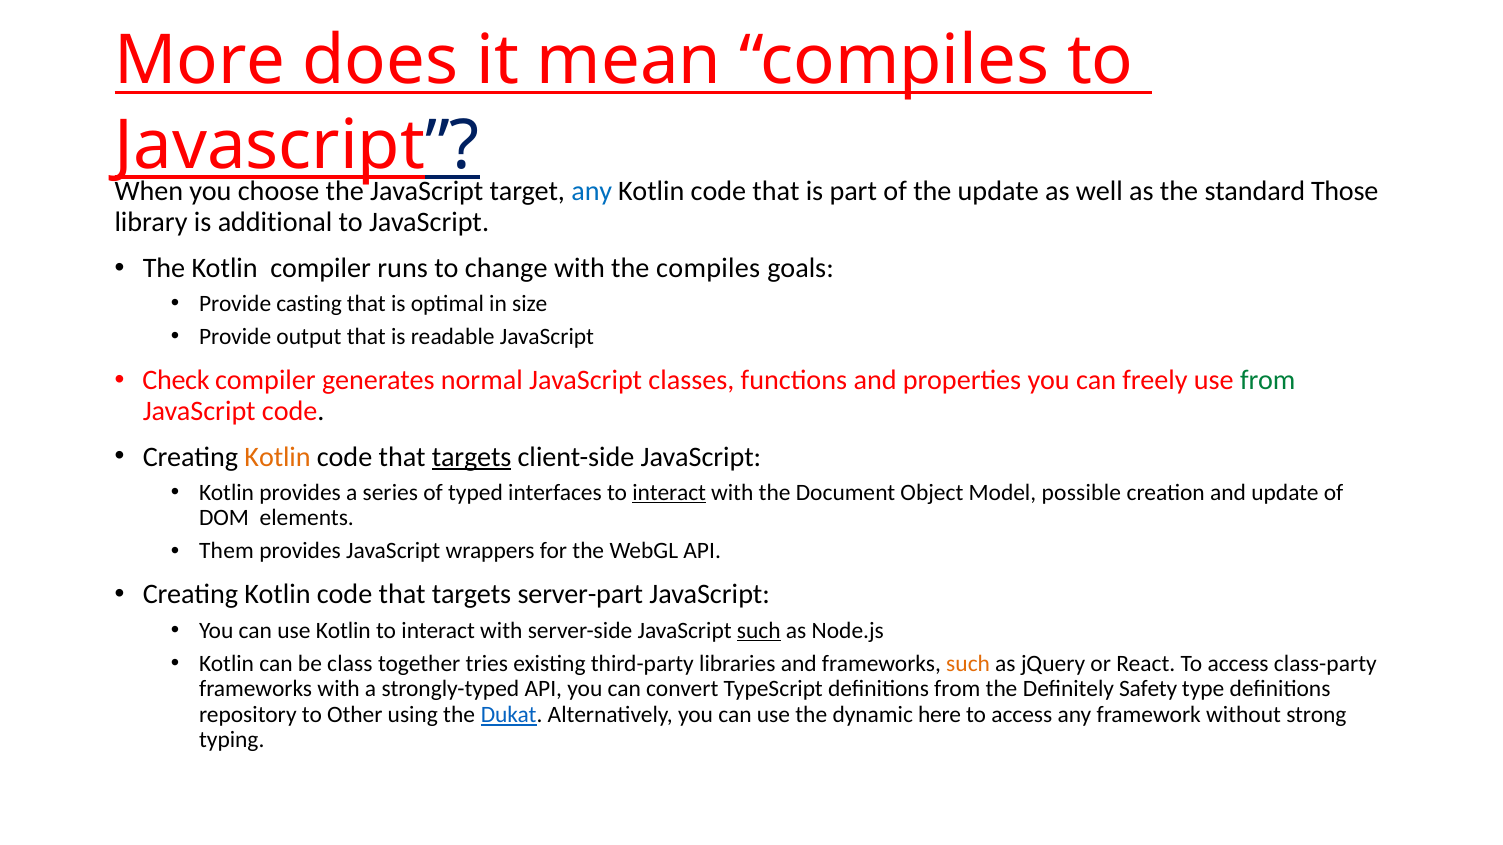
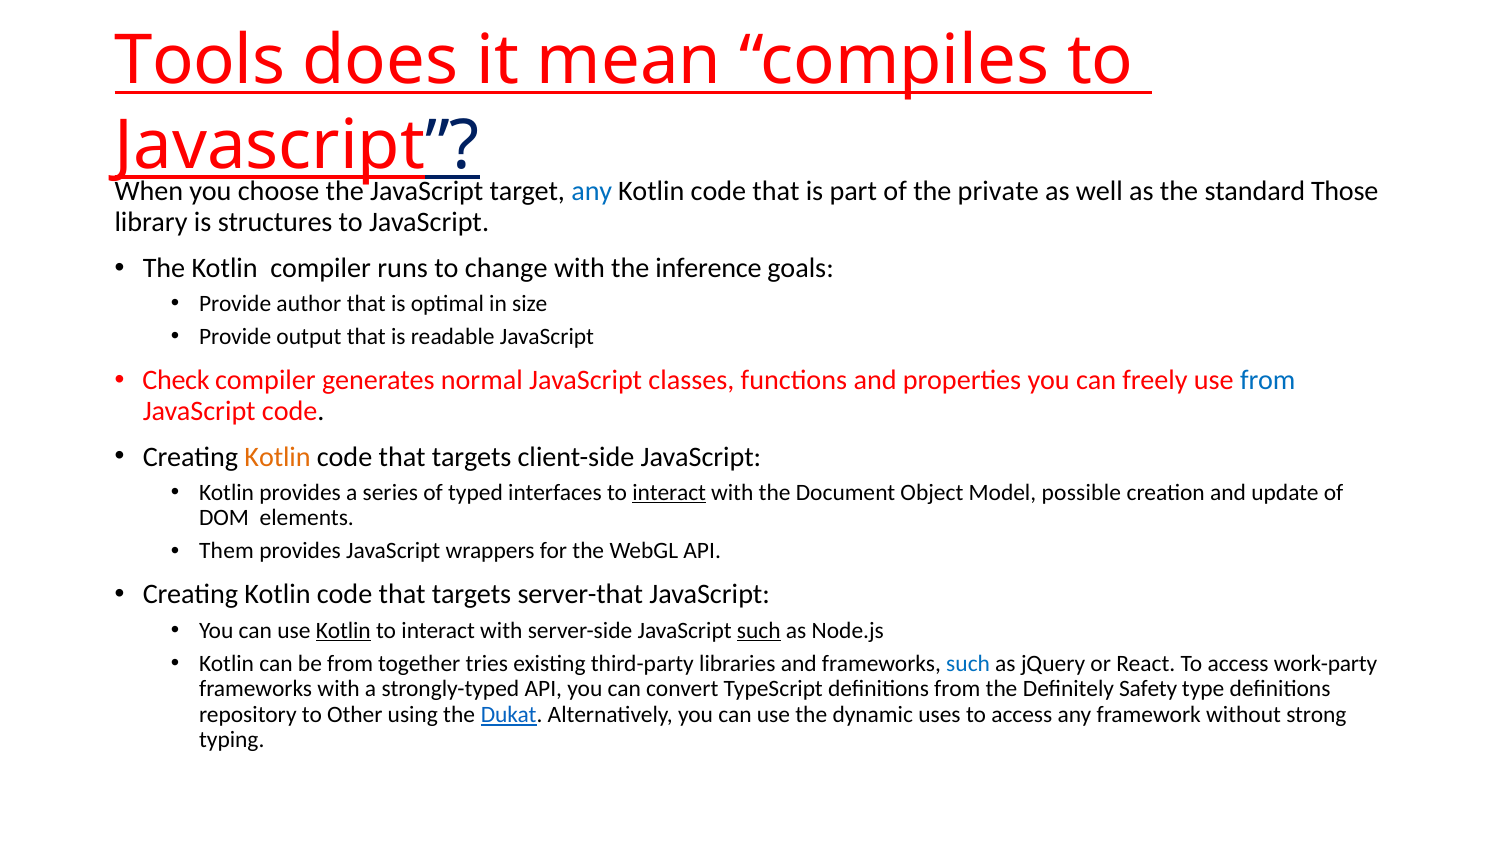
More: More -> Tools
the update: update -> private
additional: additional -> structures
the compiles: compiles -> inference
casting: casting -> author
from at (1268, 380) colour: green -> blue
targets at (472, 457) underline: present -> none
server-part: server-part -> server-that
Kotlin at (343, 631) underline: none -> present
be class: class -> from
such at (968, 664) colour: orange -> blue
class-party: class-party -> work-party
here: here -> uses
